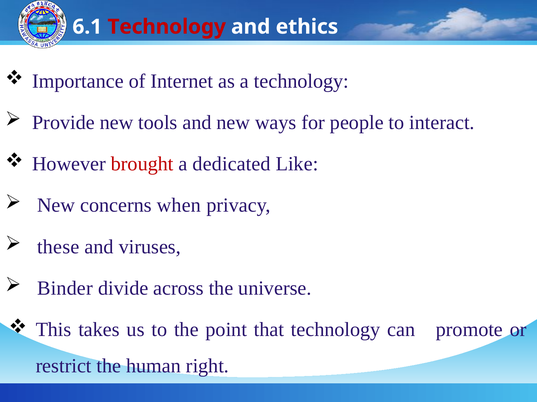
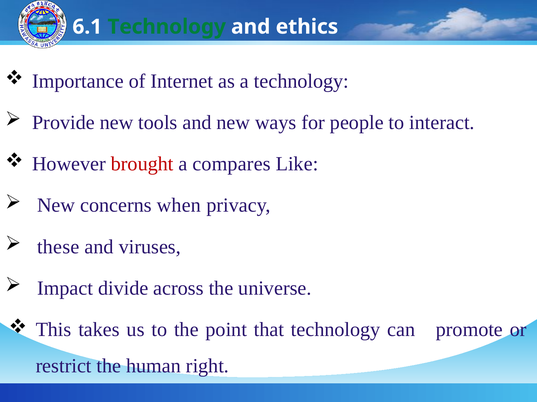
Technology at (167, 27) colour: red -> green
dedicated: dedicated -> compares
Binder: Binder -> Impact
